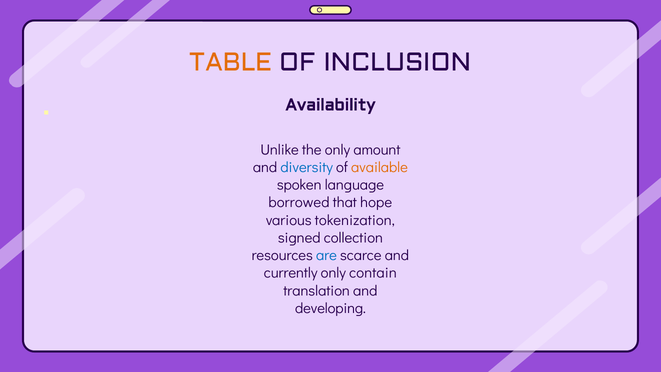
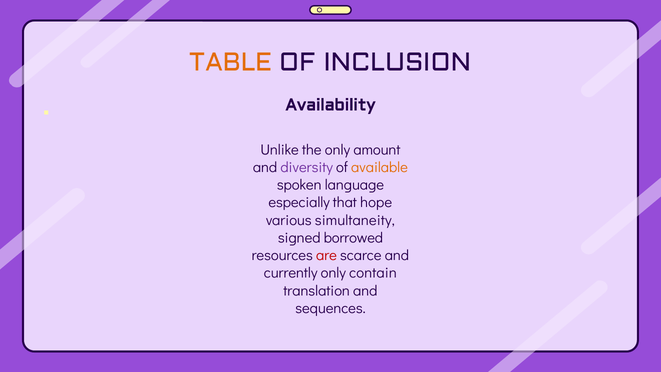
diversity colour: blue -> purple
borrowed: borrowed -> especially
tokenization: tokenization -> simultaneity
collection: collection -> borrowed
are colour: blue -> red
developing: developing -> sequences
